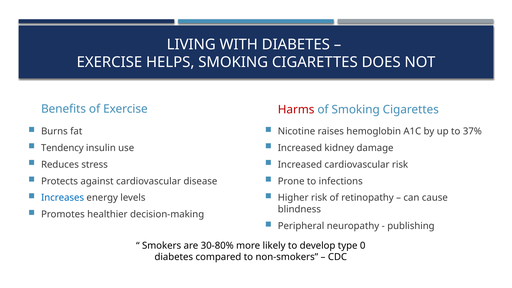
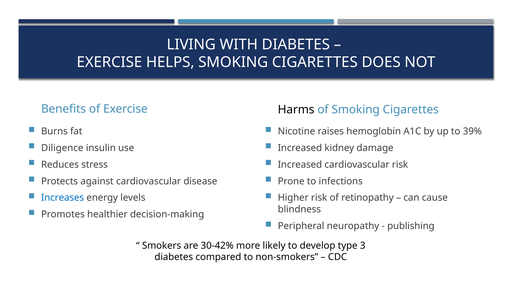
Harms colour: red -> black
37%: 37% -> 39%
Tendency: Tendency -> Diligence
30-80%: 30-80% -> 30-42%
0: 0 -> 3
